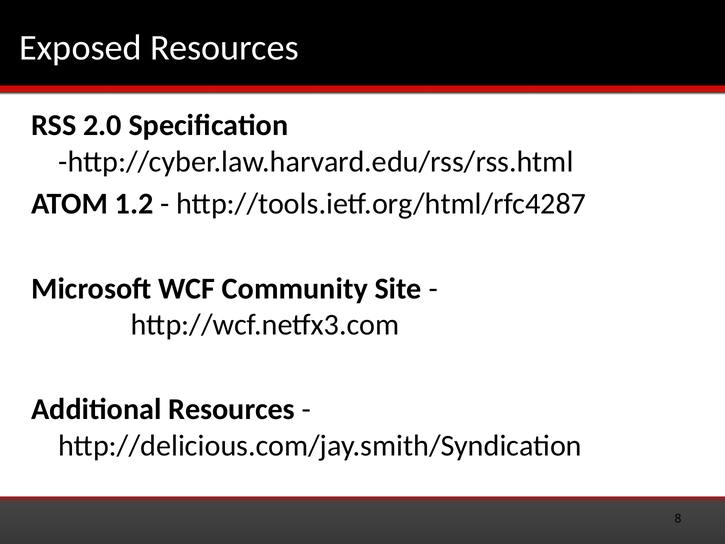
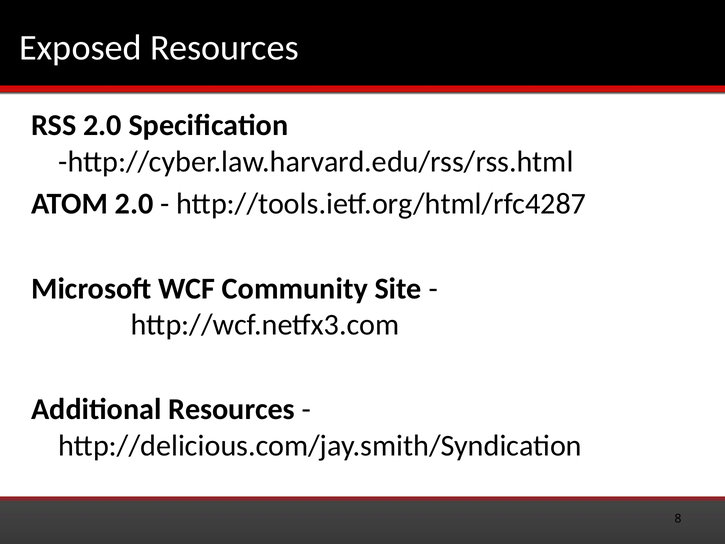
ATOM 1.2: 1.2 -> 2.0
